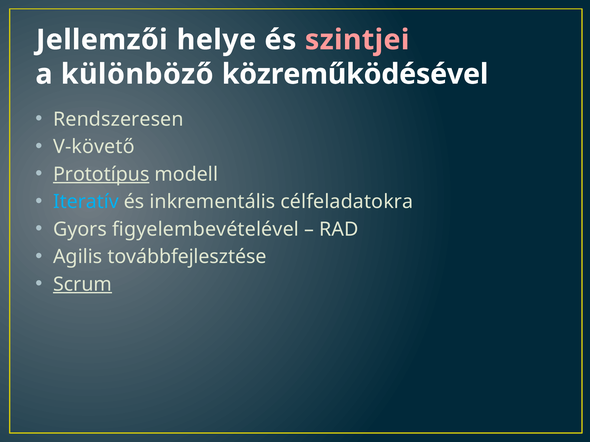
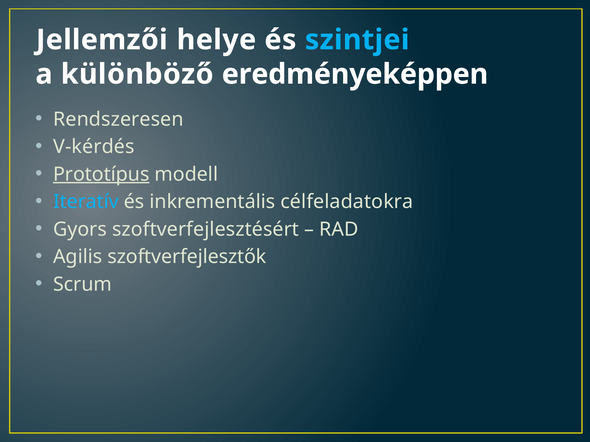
szintjei colour: pink -> light blue
közreműködésével: közreműködésével -> eredményeképpen
V-követő: V-követő -> V-kérdés
figyelembevételével: figyelembevételével -> szoftverfejlesztésért
továbbfejlesztése: továbbfejlesztése -> szoftverfejlesztők
Scrum underline: present -> none
